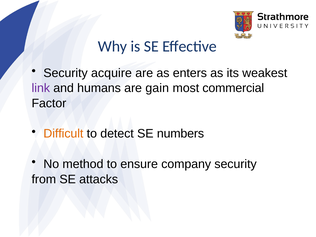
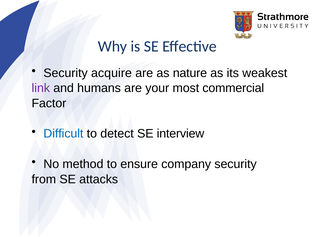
enters: enters -> nature
gain: gain -> your
Difficult colour: orange -> blue
numbers: numbers -> interview
